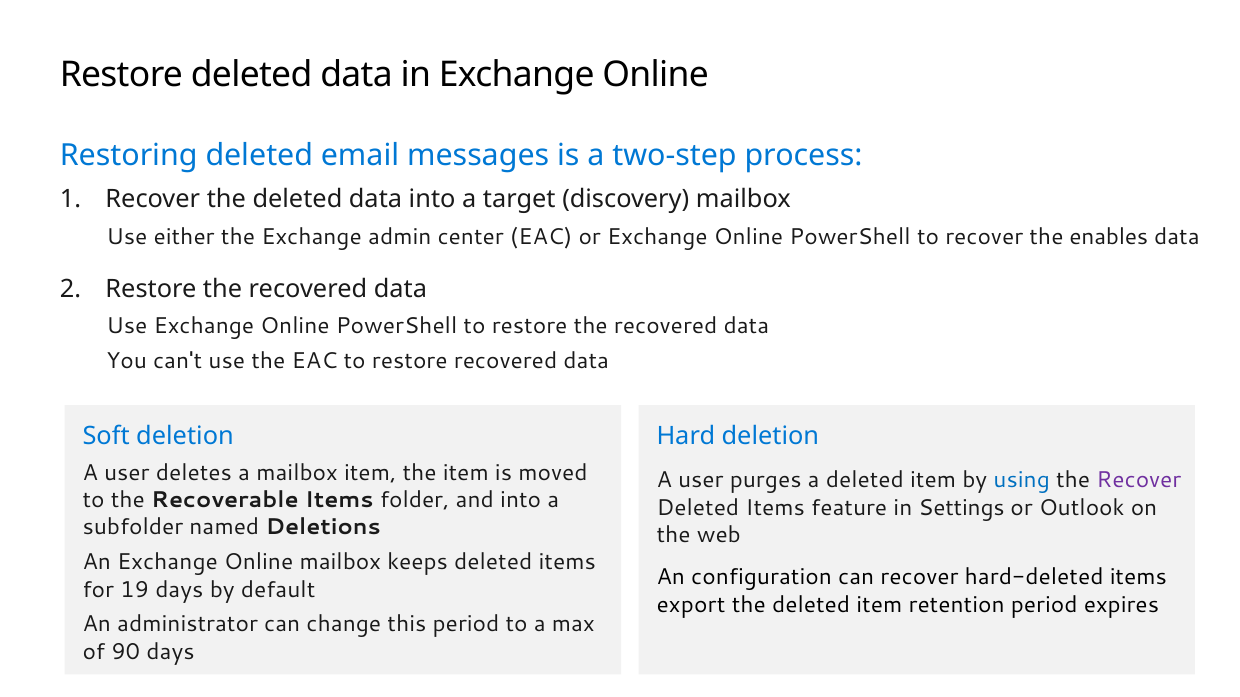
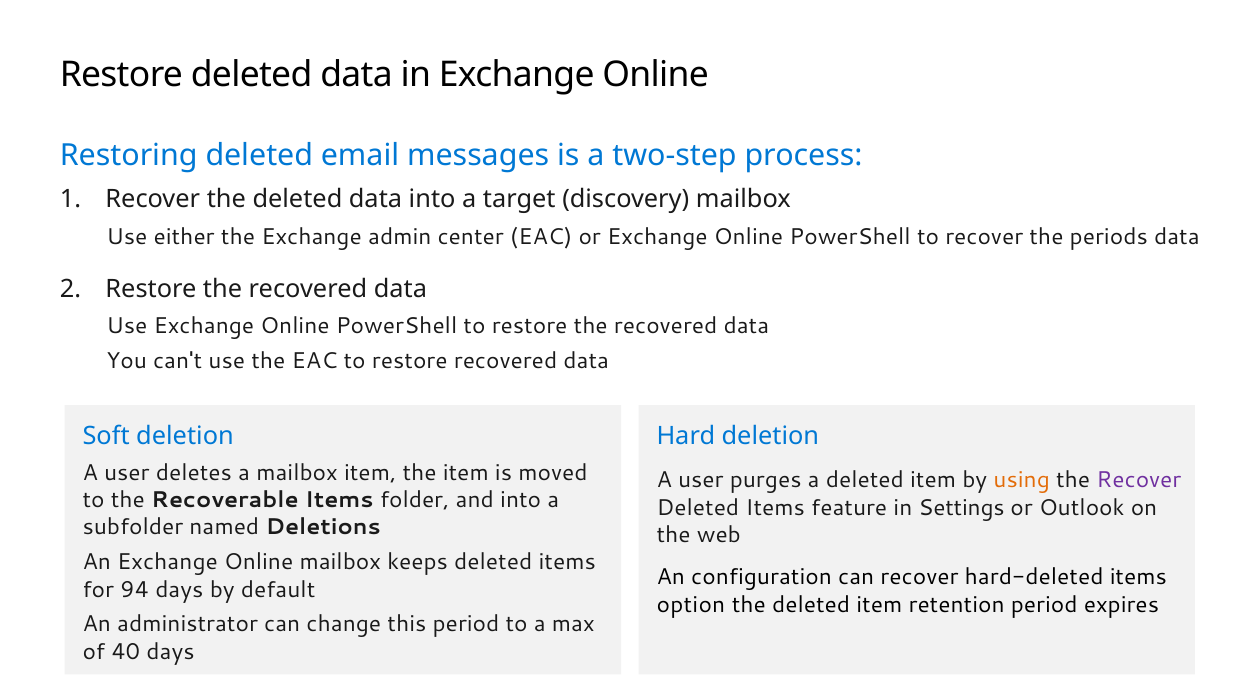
enables: enables -> periods
using colour: blue -> orange
19: 19 -> 94
export: export -> option
90: 90 -> 40
